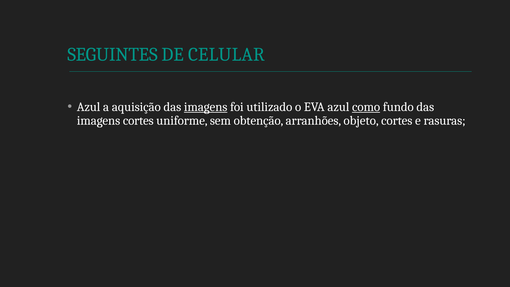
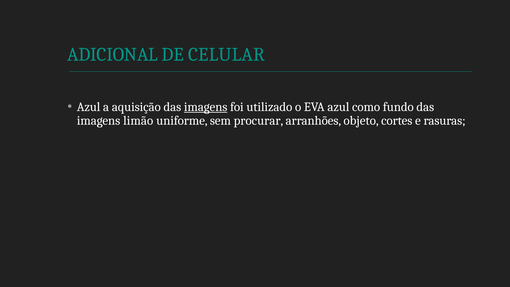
SEGUINTES: SEGUINTES -> ADICIONAL
como underline: present -> none
imagens cortes: cortes -> limão
obtenção: obtenção -> procurar
